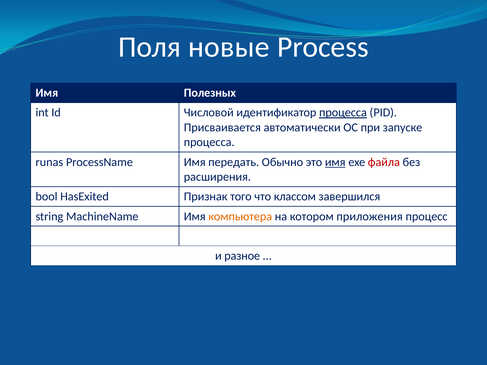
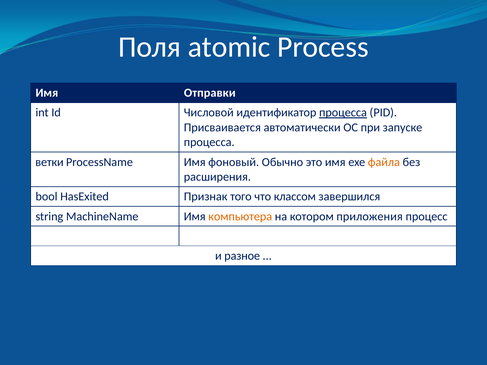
новые: новые -> atomic
Полезных: Полезных -> Отправки
runas: runas -> ветки
передать: передать -> фоновый
имя at (335, 162) underline: present -> none
файла colour: red -> orange
